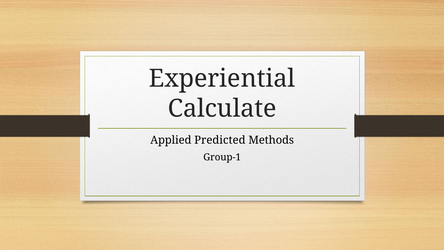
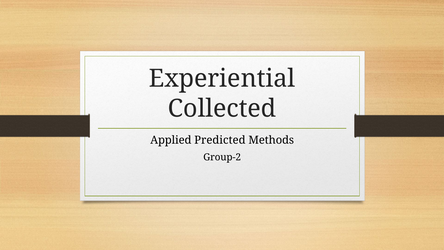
Calculate: Calculate -> Collected
Group-1: Group-1 -> Group-2
